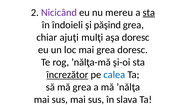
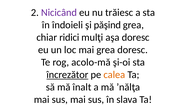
mereu: mereu -> trăiesc
sta at (149, 12) underline: present -> none
ajuţi: ajuţi -> ridici
ʼnălţa-mă: ʼnălţa-mă -> acolo-mă
calea colour: blue -> orange
mă grea: grea -> înalt
